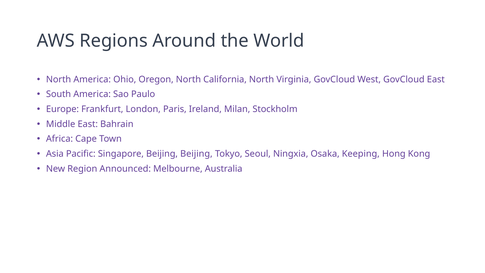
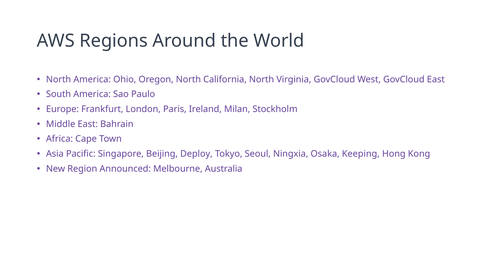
Beijing Beijing: Beijing -> Deploy
